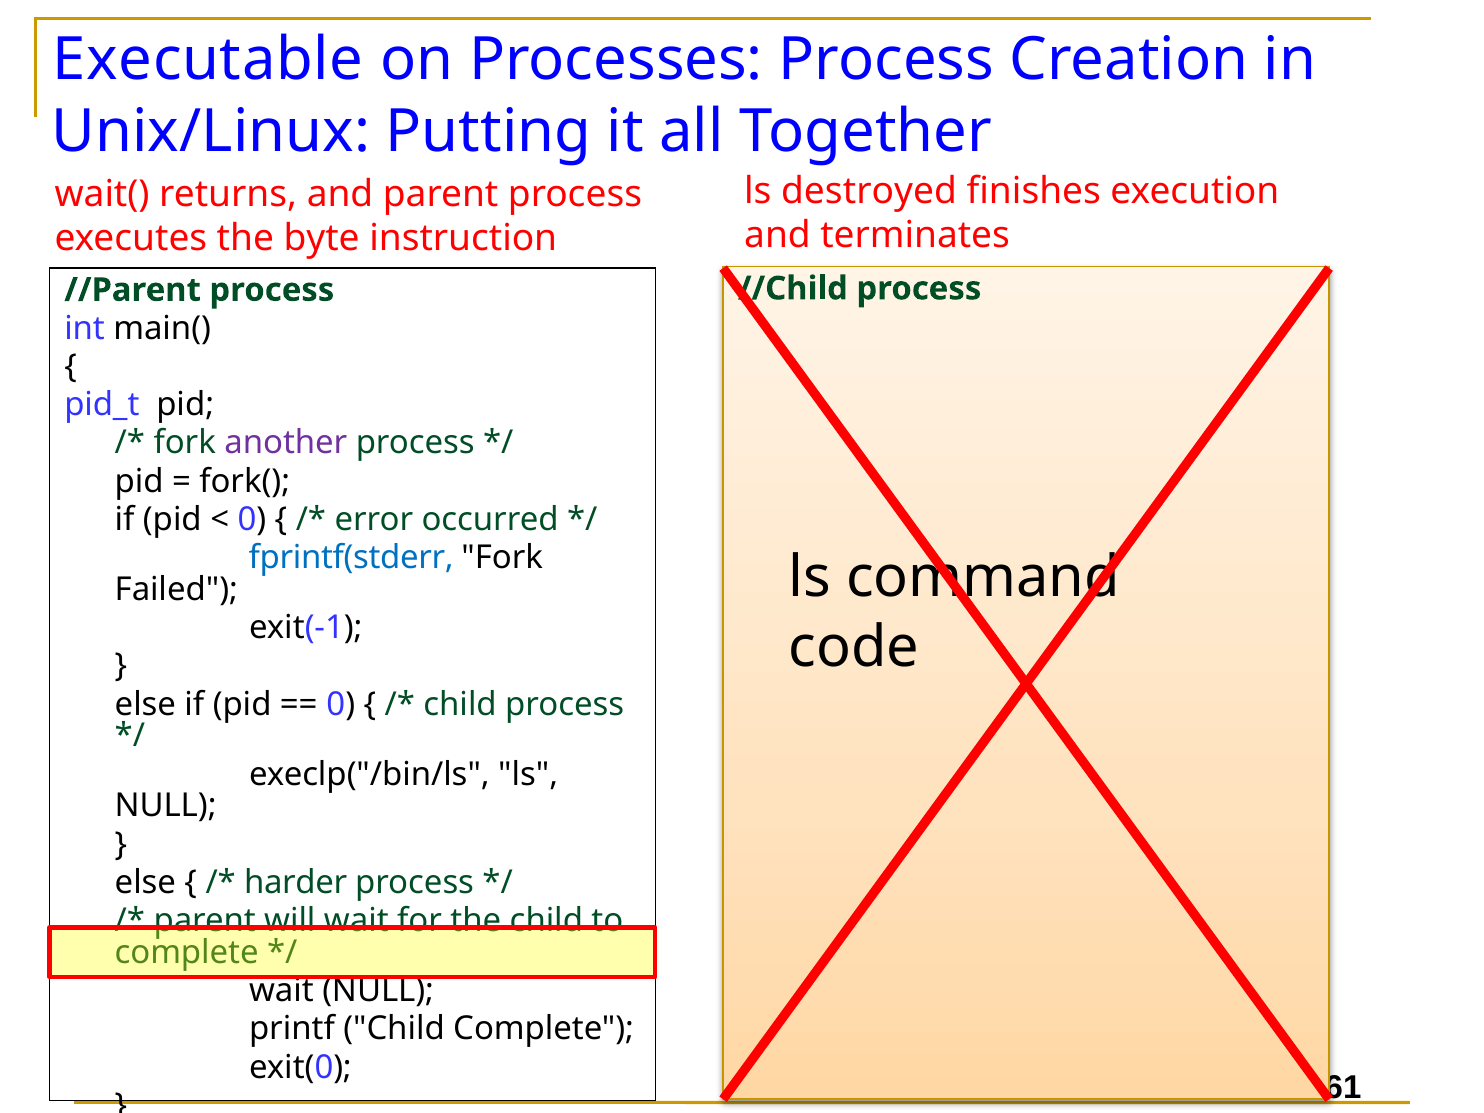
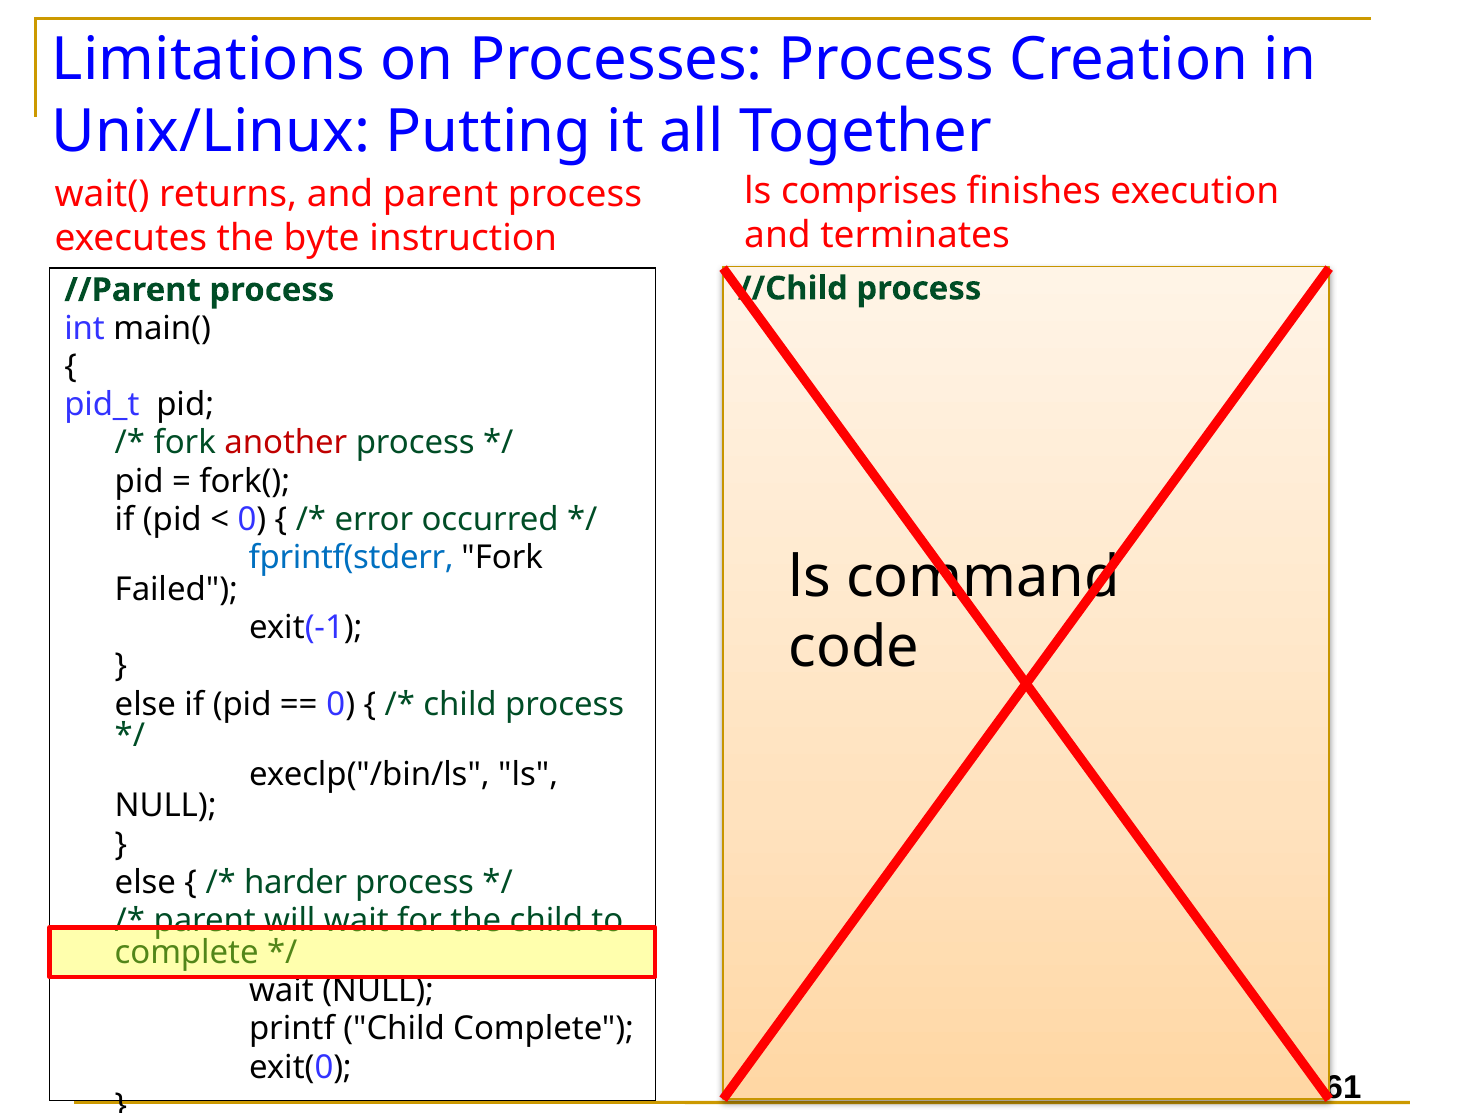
Executable: Executable -> Limitations
destroyed: destroyed -> comprises
another colour: purple -> red
